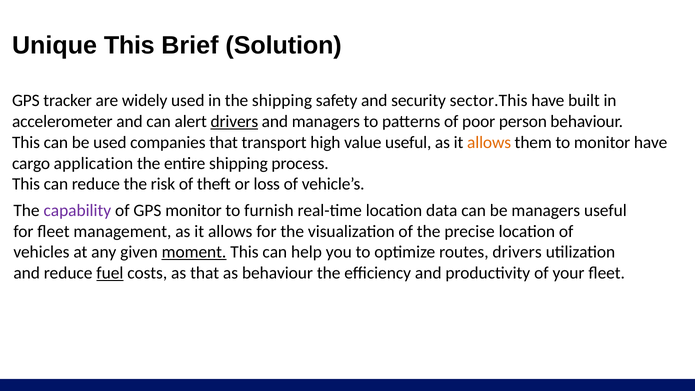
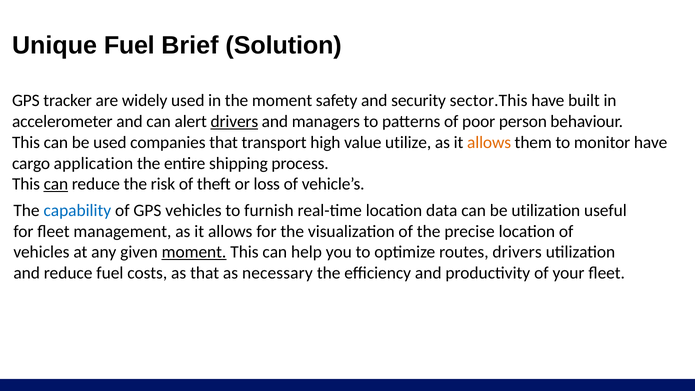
Unique This: This -> Fuel
the shipping: shipping -> moment
value useful: useful -> utilize
can at (56, 184) underline: none -> present
capability colour: purple -> blue
GPS monitor: monitor -> vehicles
be managers: managers -> utilization
fuel at (110, 273) underline: present -> none
as behaviour: behaviour -> necessary
